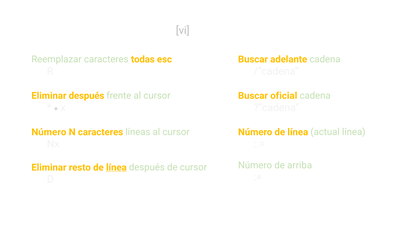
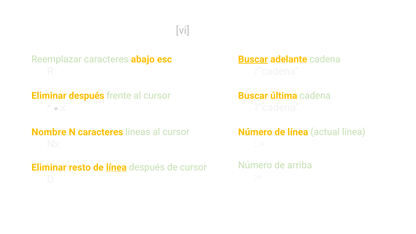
todas: todas -> abajo
Buscar at (253, 59) underline: none -> present
oficial: oficial -> última
Número at (49, 132): Número -> Nombre
